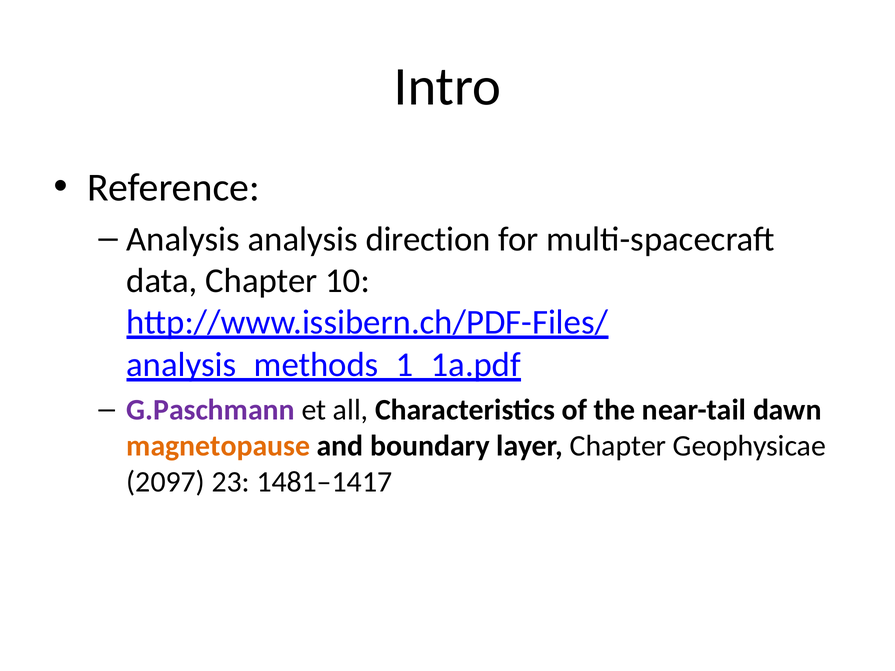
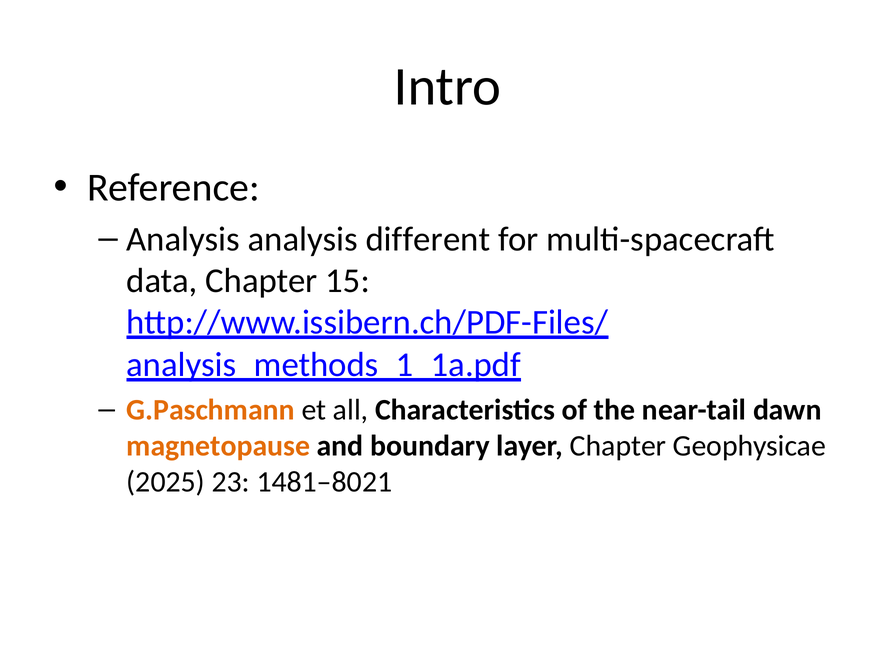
direction: direction -> different
10: 10 -> 15
G.Paschmann colour: purple -> orange
2097: 2097 -> 2025
1481–1417: 1481–1417 -> 1481–8021
